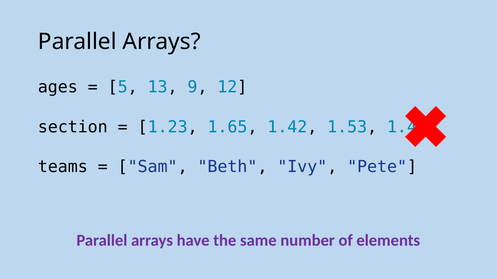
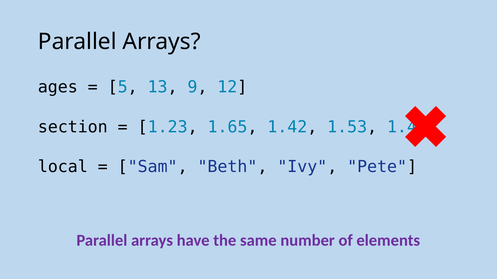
teams: teams -> local
